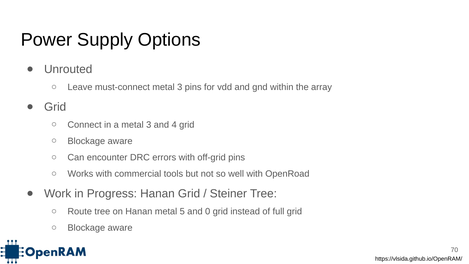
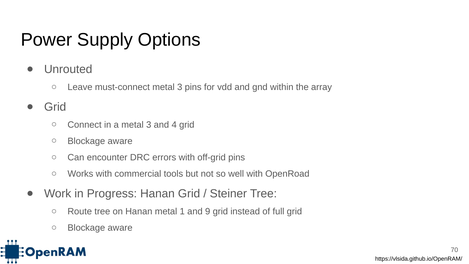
5: 5 -> 1
0: 0 -> 9
